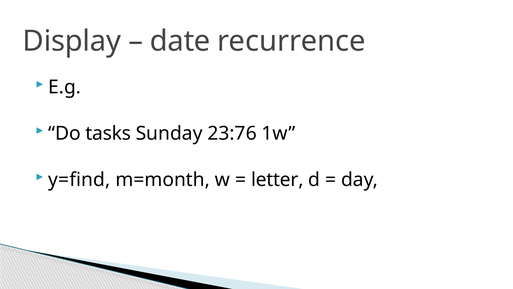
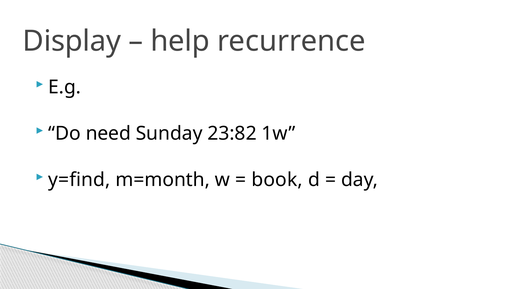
date: date -> help
tasks: tasks -> need
23:76: 23:76 -> 23:82
letter: letter -> book
